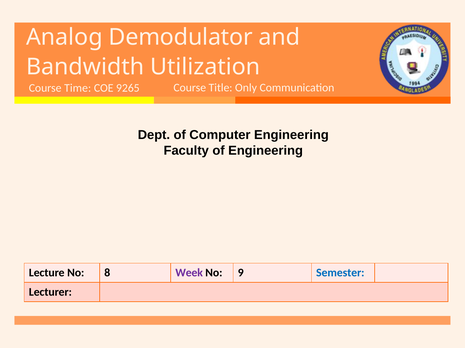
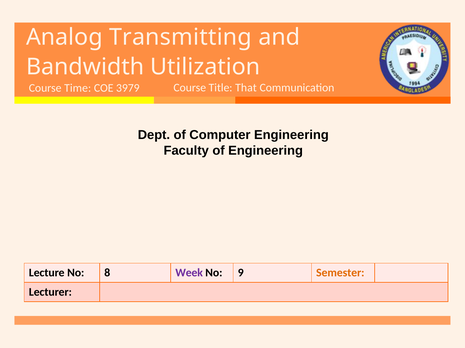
Demodulator: Demodulator -> Transmitting
Only: Only -> That
9265: 9265 -> 3979
Semester colour: blue -> orange
